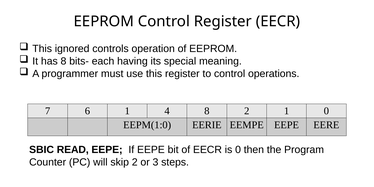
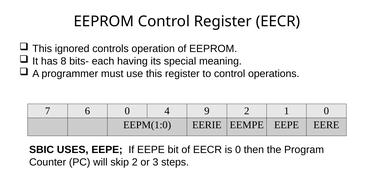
6 1: 1 -> 0
4 8: 8 -> 9
READ: READ -> USES
